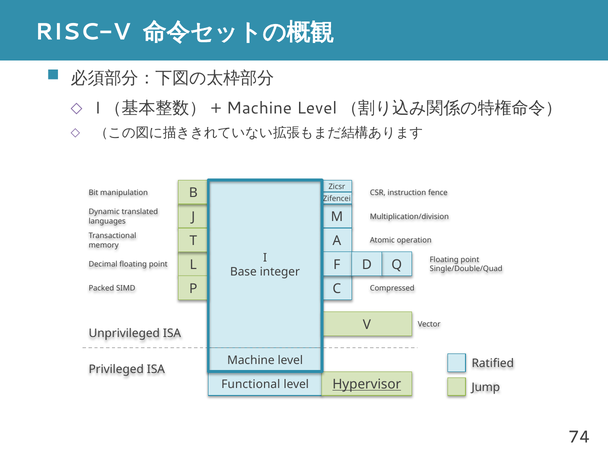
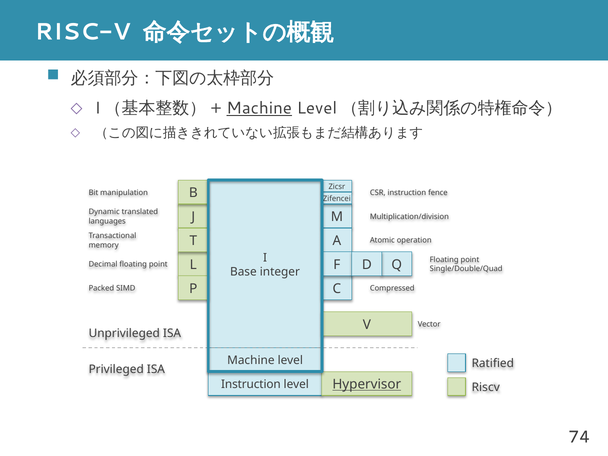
Machine at (259, 108) underline: none -> present
Functional at (251, 384): Functional -> Instruction
Jump: Jump -> Riscv
